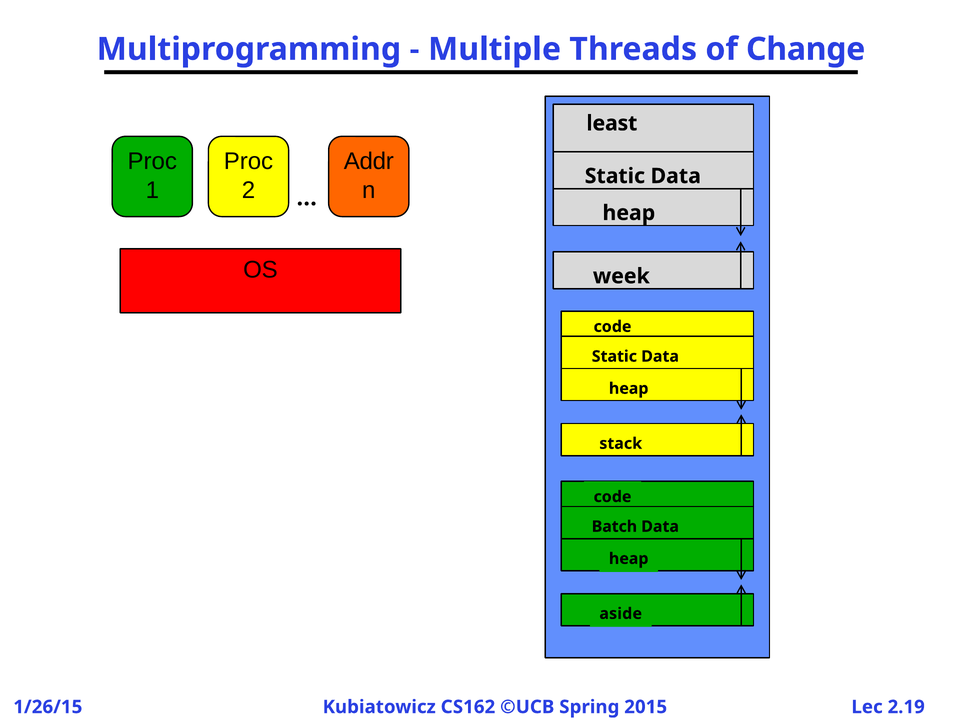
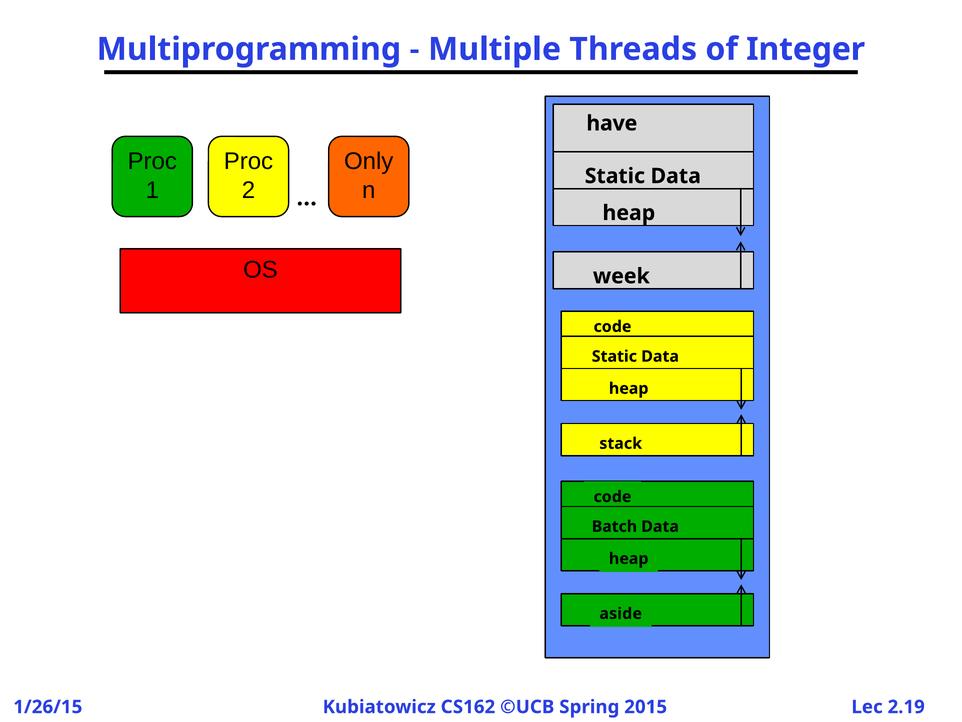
Change: Change -> Integer
least: least -> have
Addr: Addr -> Only
